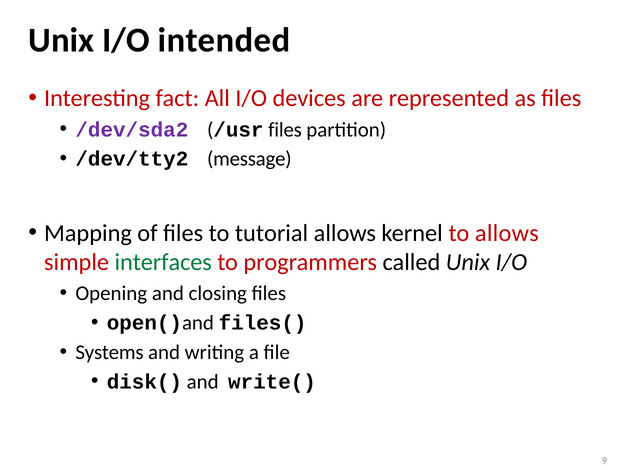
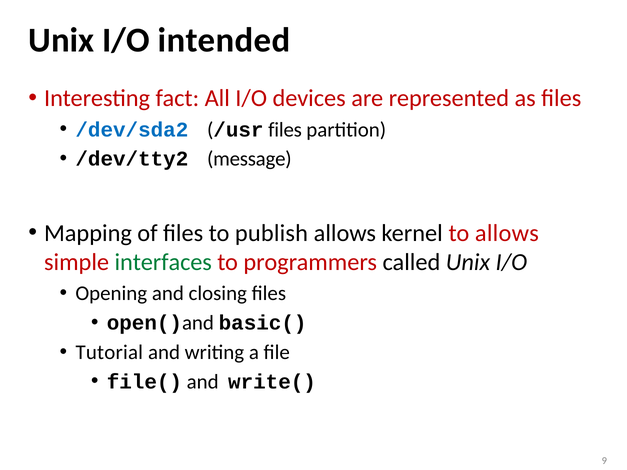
/dev/sda2 colour: purple -> blue
tutorial: tutorial -> publish
files(: files( -> basic(
Systems: Systems -> Tutorial
disk(: disk( -> file(
